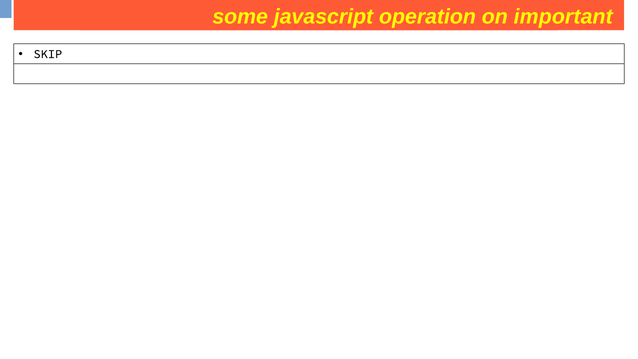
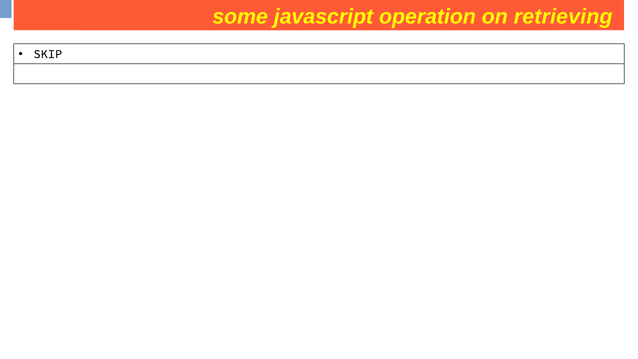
important: important -> retrieving
